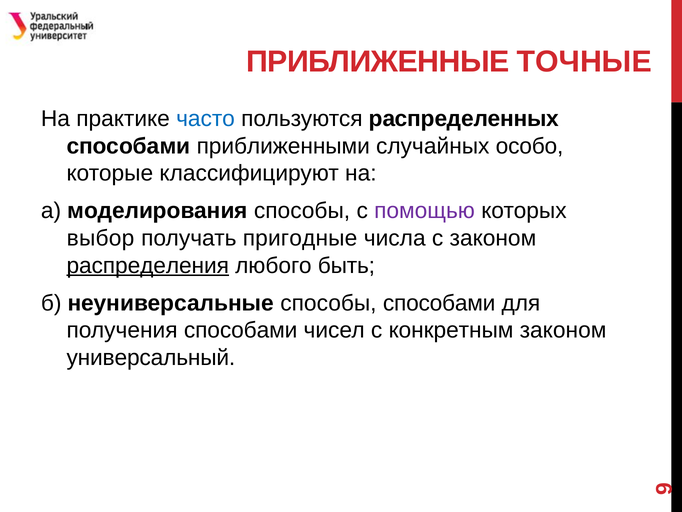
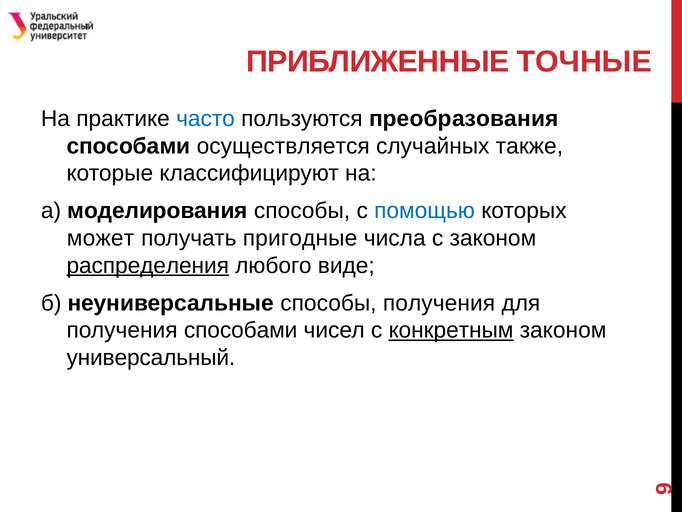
распределенных: распределенных -> преобразования
приближенными: приближенными -> осуществляется
особо: особо -> также
помощью colour: purple -> blue
выбор: выбор -> может
быть: быть -> виде
способы способами: способами -> получения
конкретным underline: none -> present
